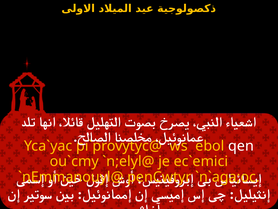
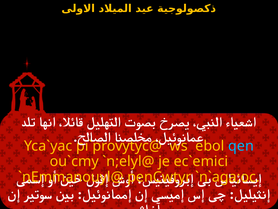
qen colour: white -> light blue
